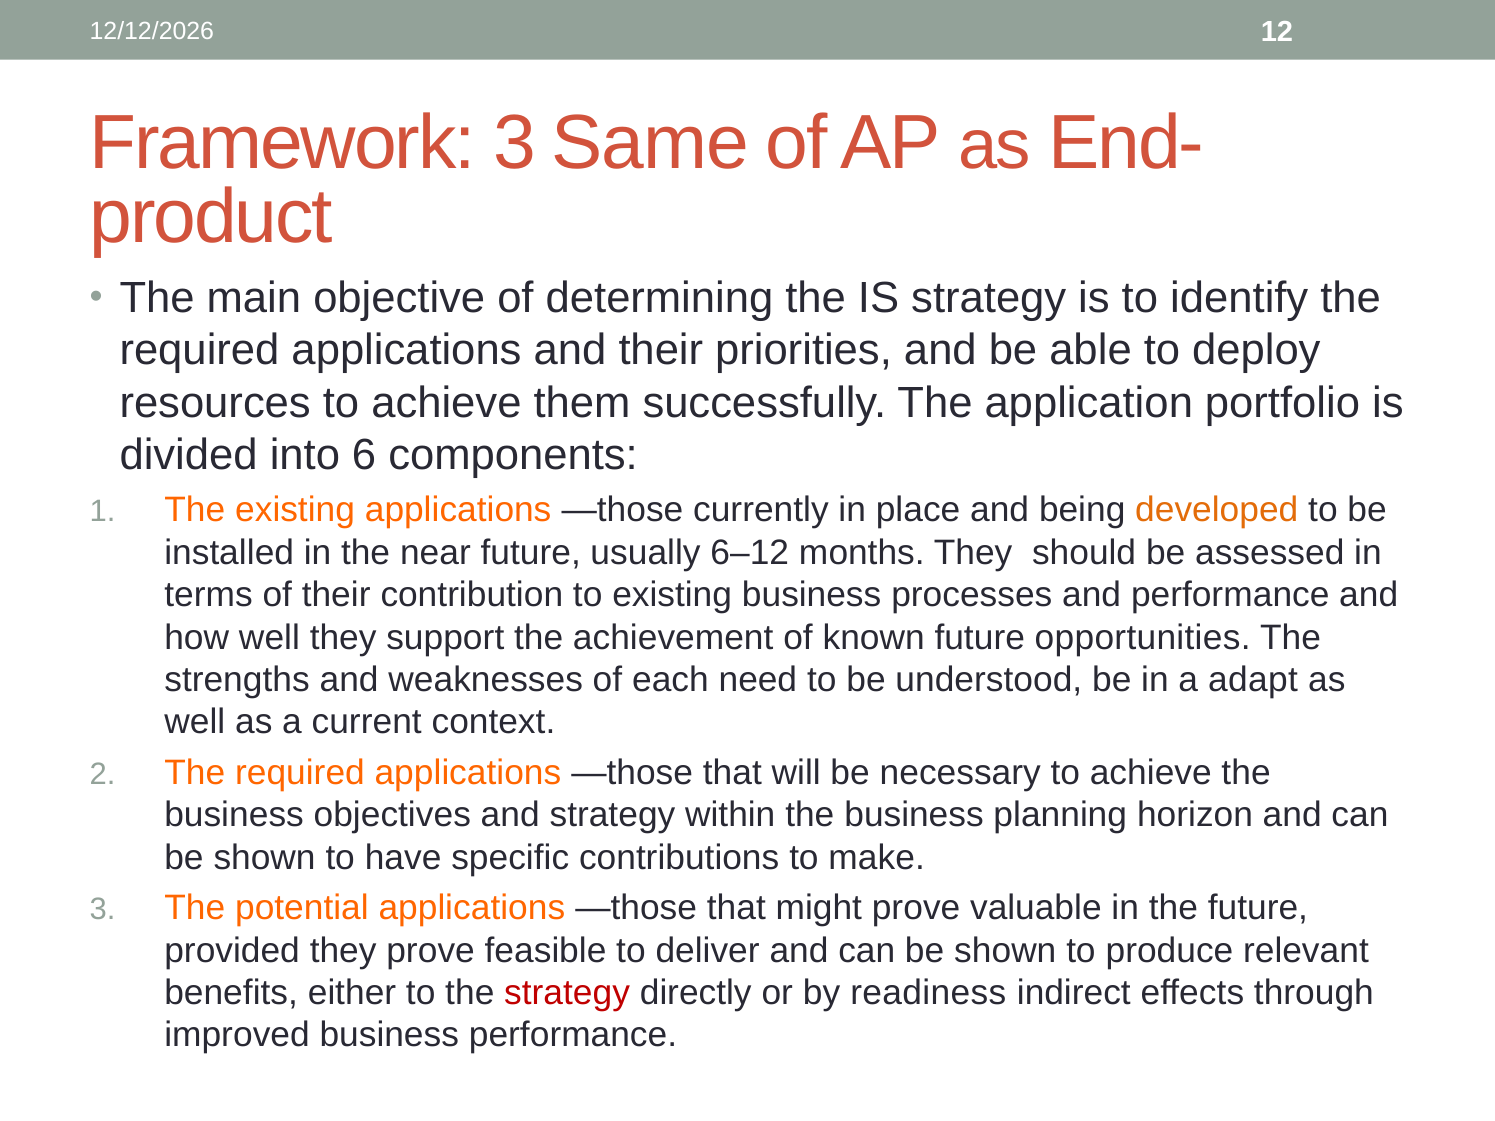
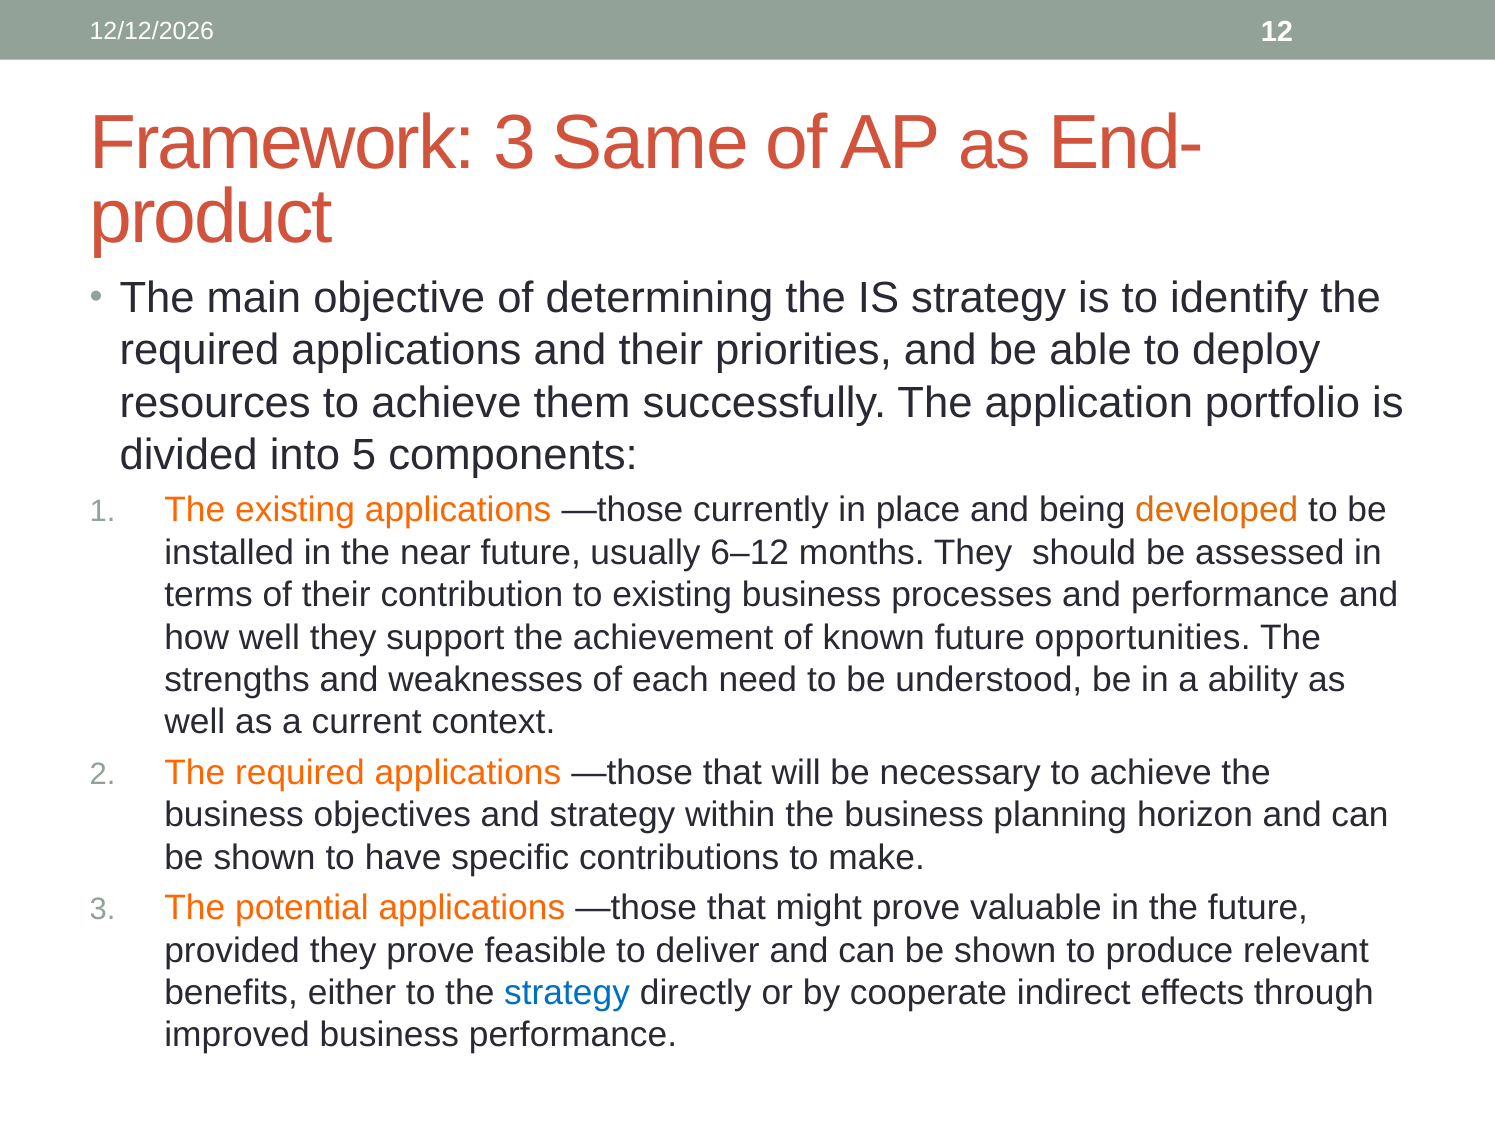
6: 6 -> 5
adapt: adapt -> ability
strategy at (567, 993) colour: red -> blue
readiness: readiness -> cooperate
